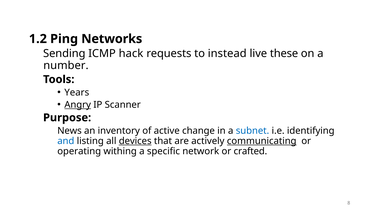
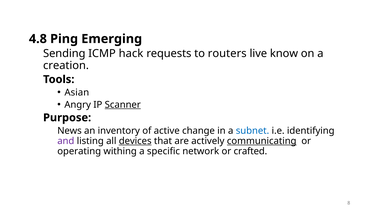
1.2: 1.2 -> 4.8
Networks: Networks -> Emerging
instead: instead -> routers
these: these -> know
number: number -> creation
Years: Years -> Asian
Angry underline: present -> none
Scanner underline: none -> present
and colour: blue -> purple
